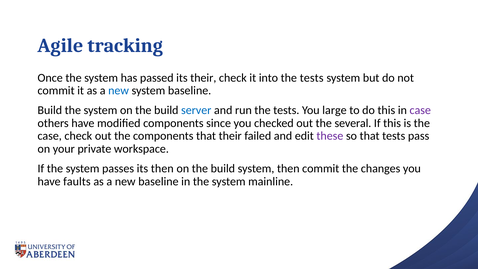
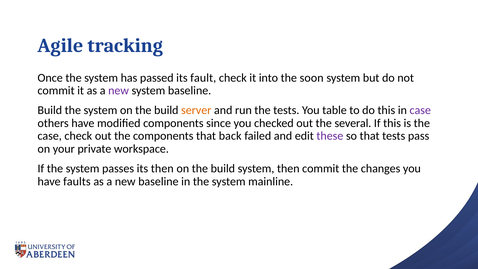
its their: their -> fault
into the tests: tests -> soon
new at (119, 91) colour: blue -> purple
server colour: blue -> orange
large: large -> table
that their: their -> back
